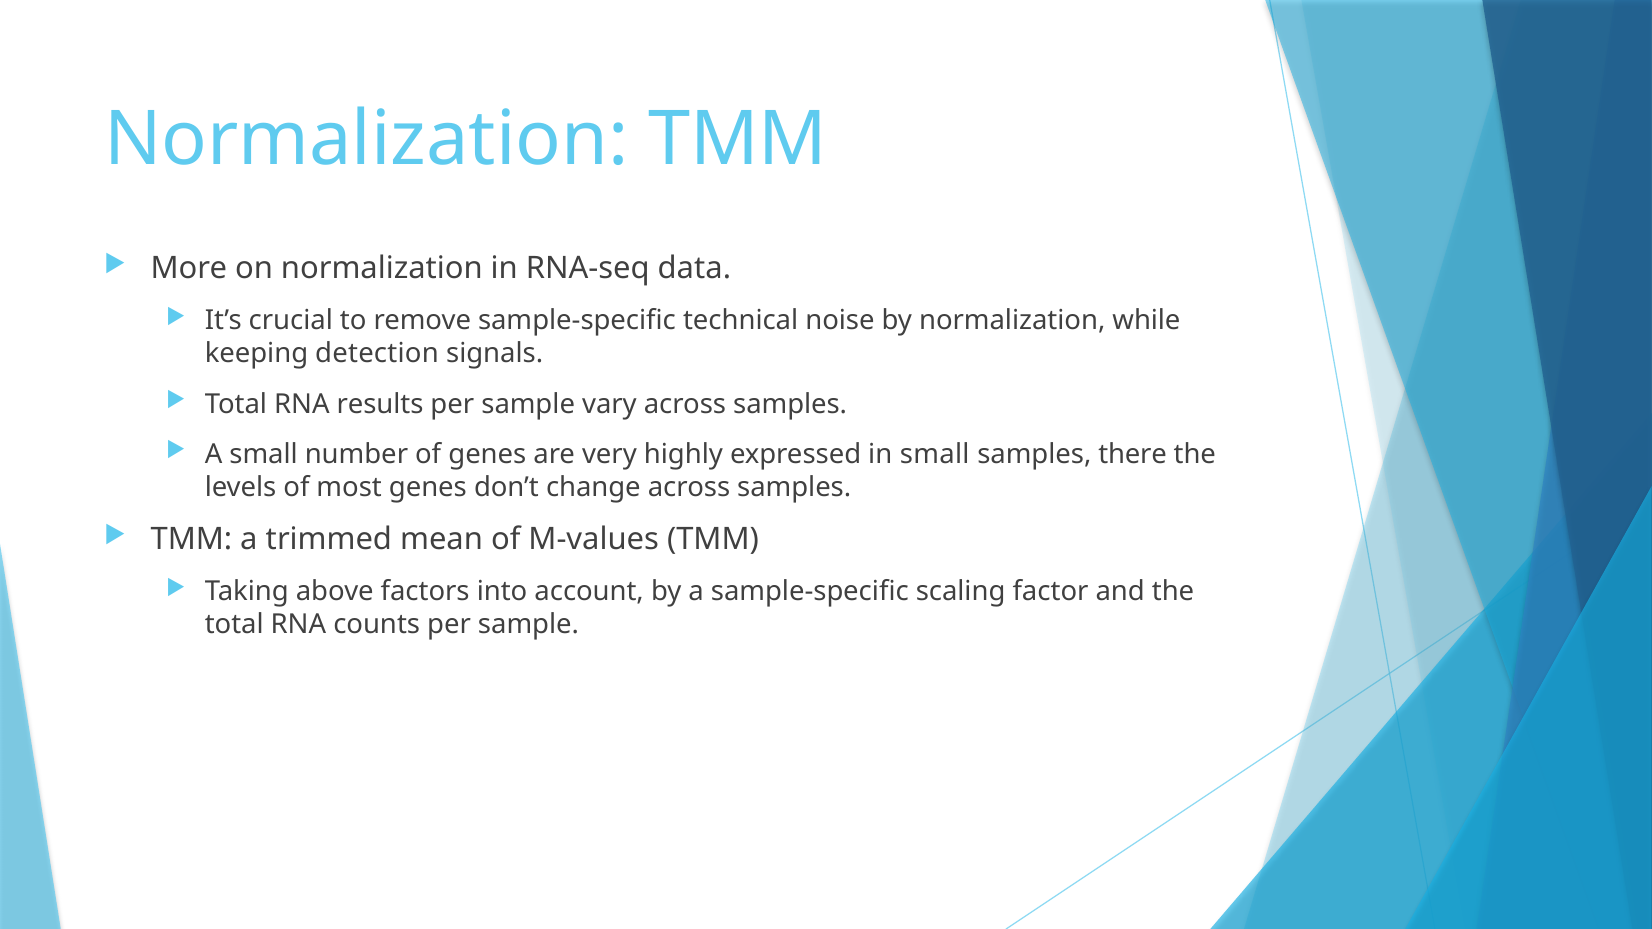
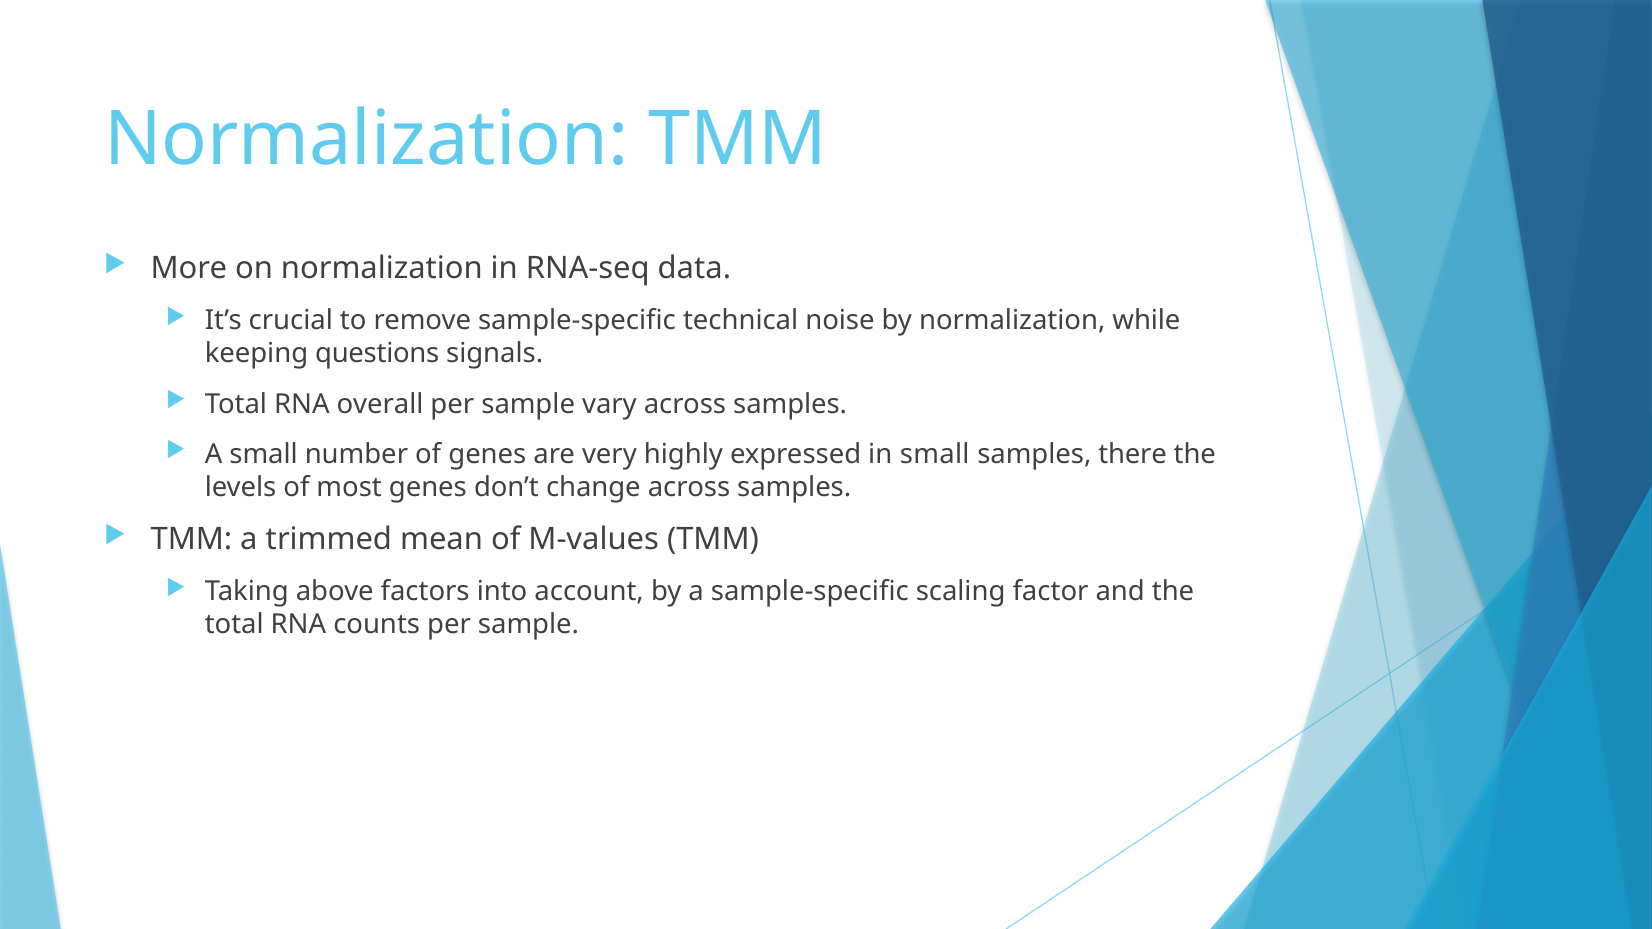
detection: detection -> questions
results: results -> overall
